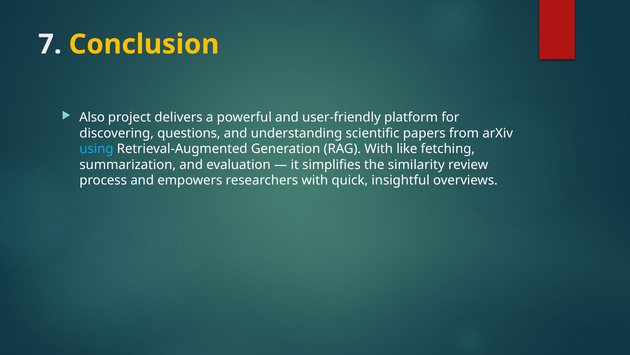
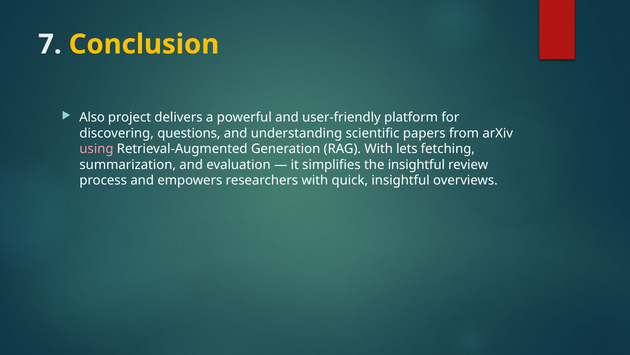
using colour: light blue -> pink
like: like -> lets
the similarity: similarity -> insightful
